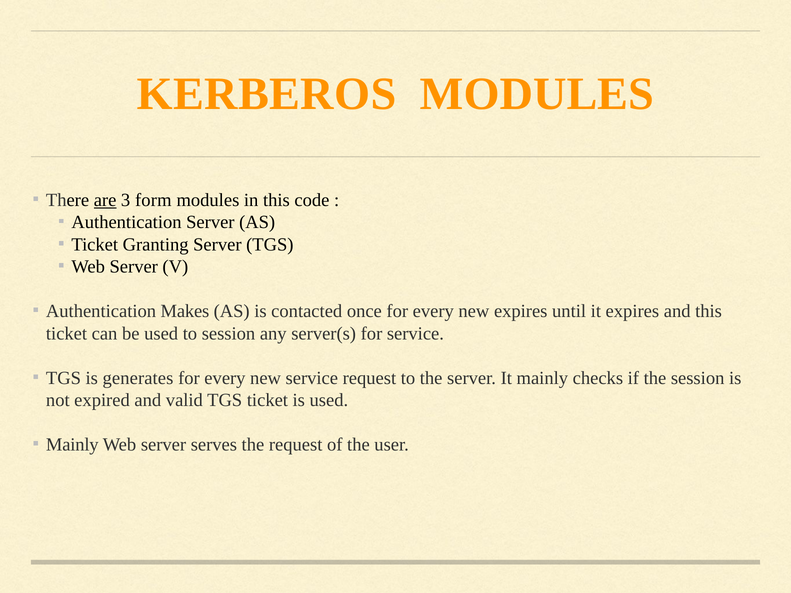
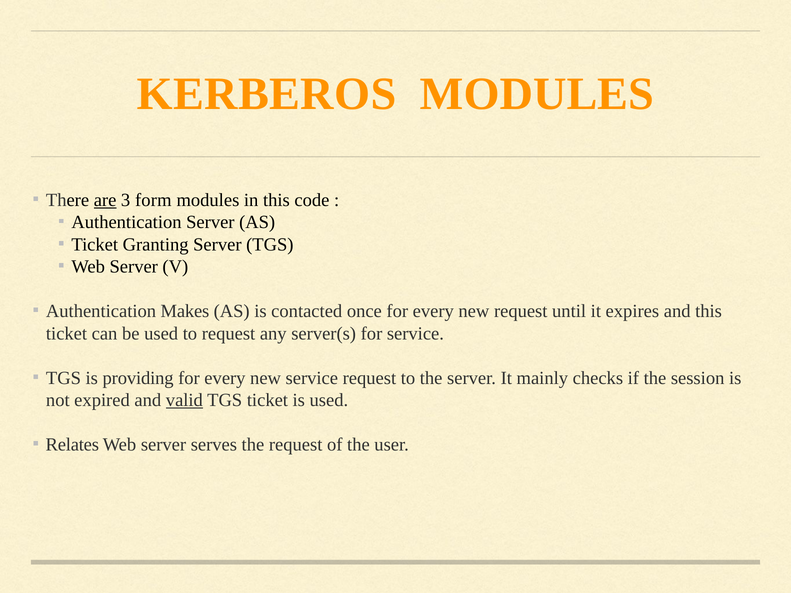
new expires: expires -> request
to session: session -> request
generates: generates -> providing
valid underline: none -> present
Mainly at (72, 445): Mainly -> Relates
